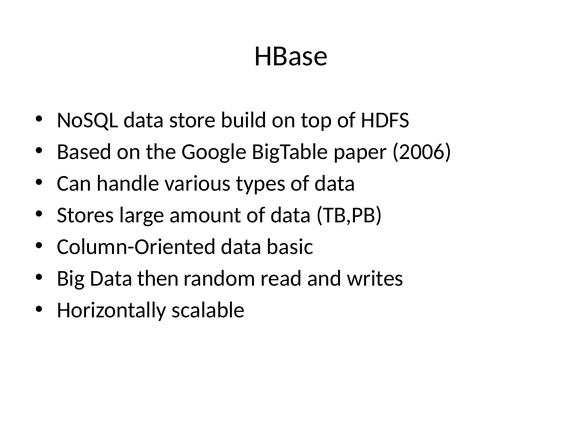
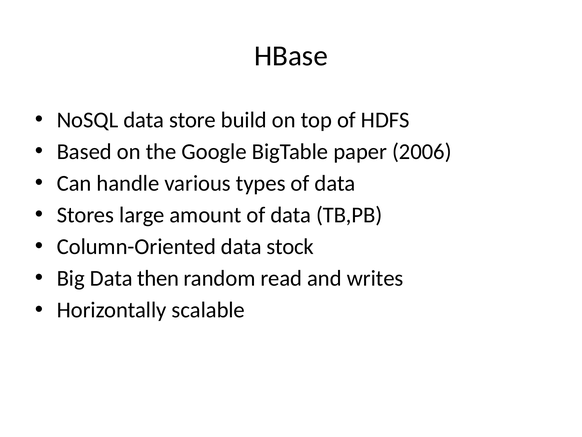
basic: basic -> stock
